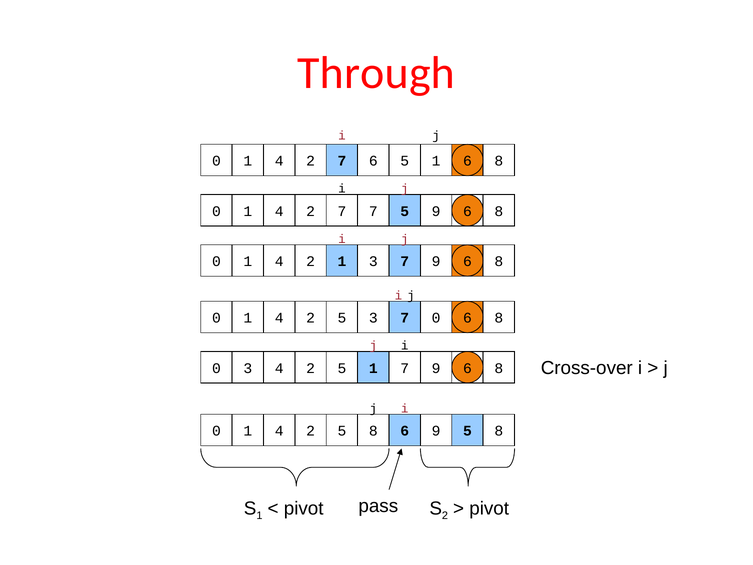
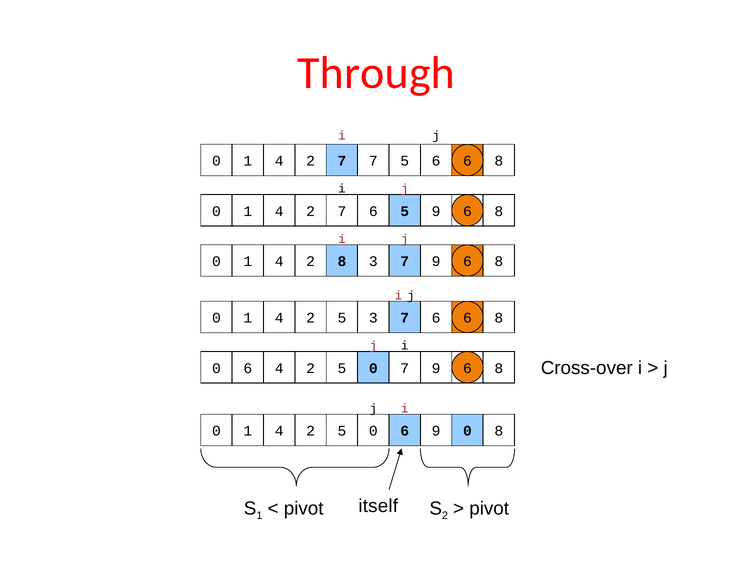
7 6: 6 -> 7
1 at (436, 161): 1 -> 6
2 7 7: 7 -> 6
2 1: 1 -> 8
3 7 0: 0 -> 6
3 at (248, 368): 3 -> 6
1 at (373, 368): 1 -> 0
8 at (373, 431): 8 -> 0
9 5: 5 -> 0
pass: pass -> itself
